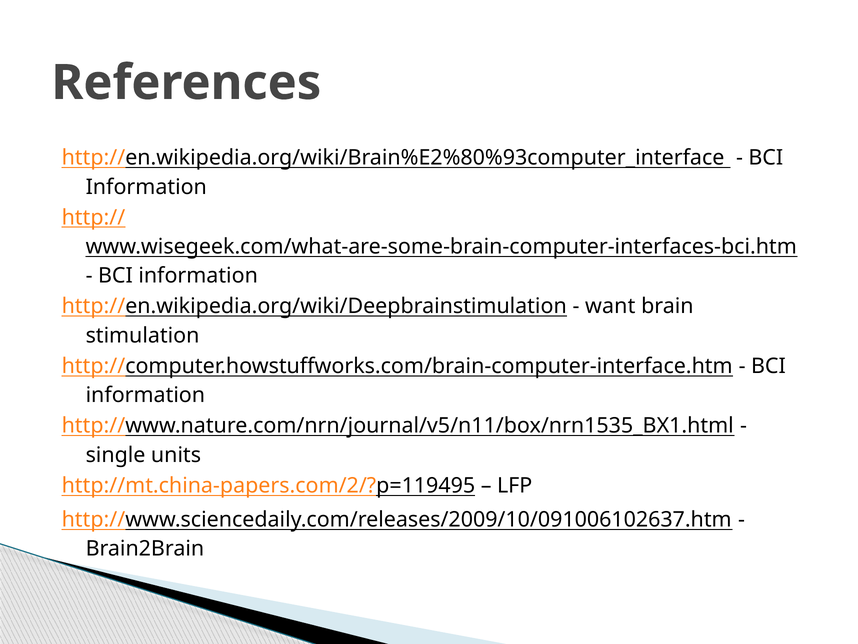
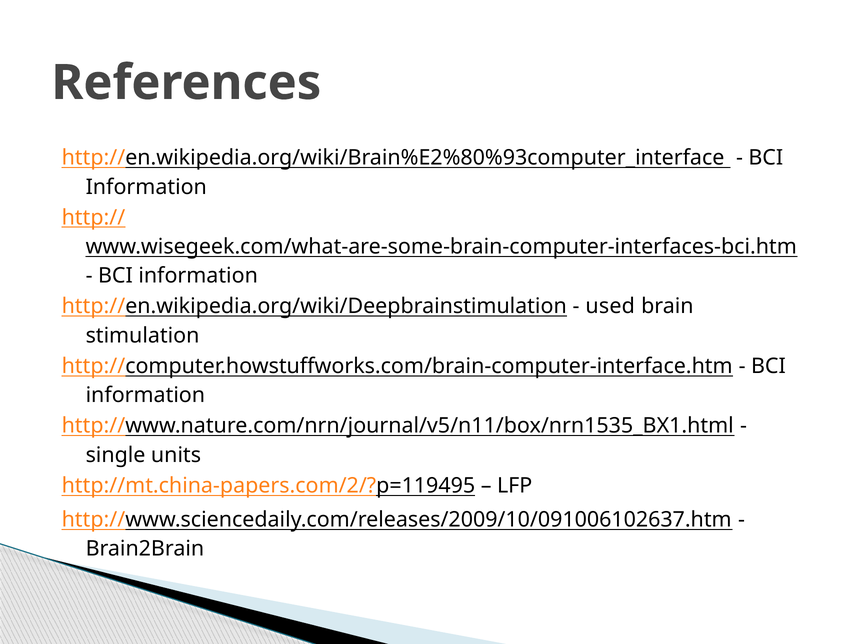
want: want -> used
